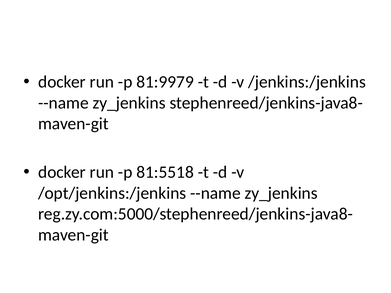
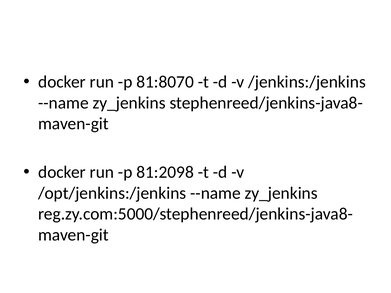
81:9979: 81:9979 -> 81:8070
81:5518: 81:5518 -> 81:2098
